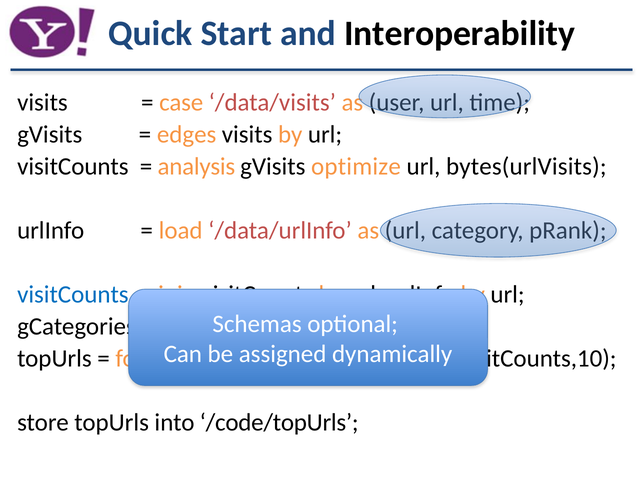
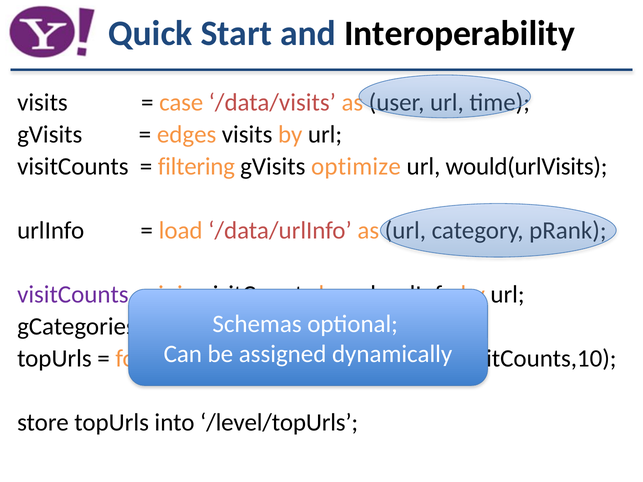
analysis: analysis -> filtering
bytes(urlVisits: bytes(urlVisits -> would(urlVisits
visitCounts at (73, 294) colour: blue -> purple
/code/topUrls: /code/topUrls -> /level/topUrls
